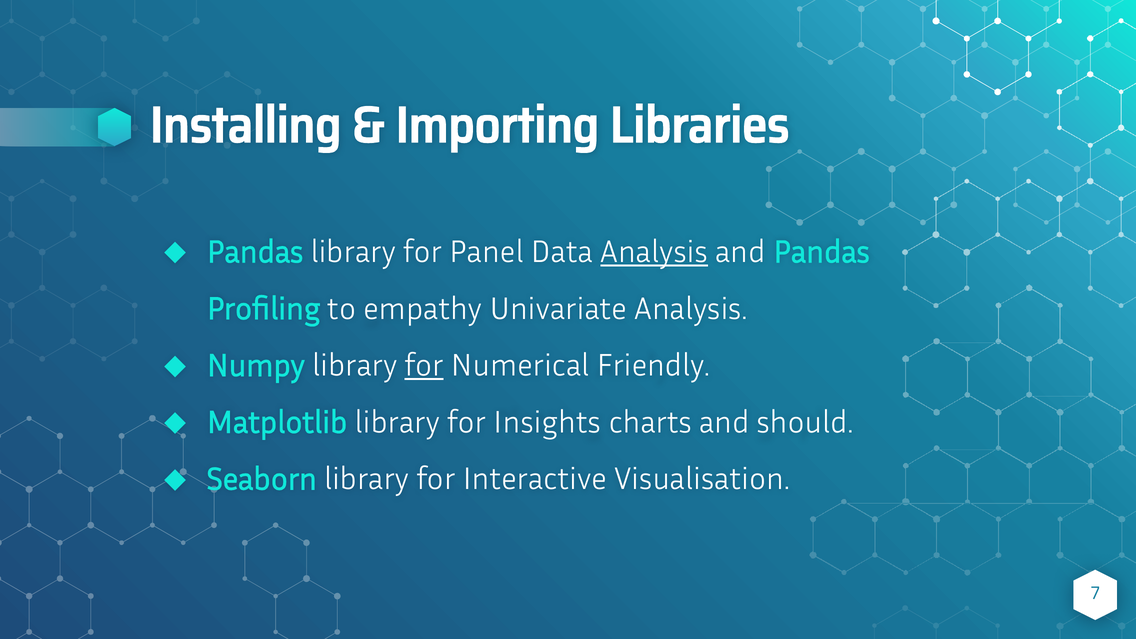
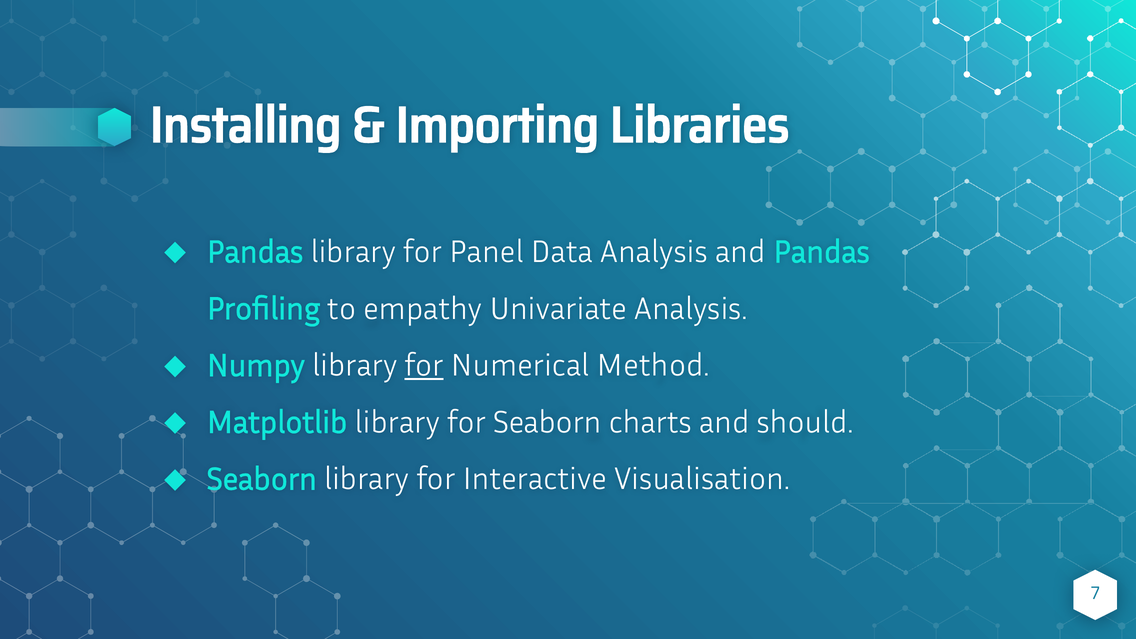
Analysis at (654, 252) underline: present -> none
Friendly: Friendly -> Method
for Insights: Insights -> Seaborn
